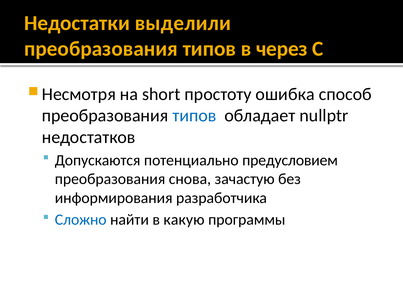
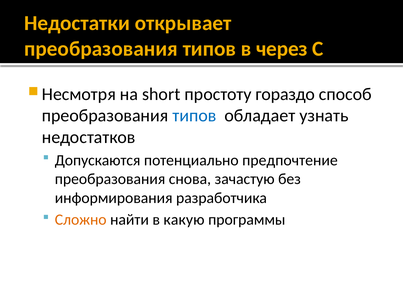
выделили: выделили -> открывает
ошибка: ошибка -> гораздо
nullptr: nullptr -> узнать
предусловием: предусловием -> предпочтение
Сложно colour: blue -> orange
